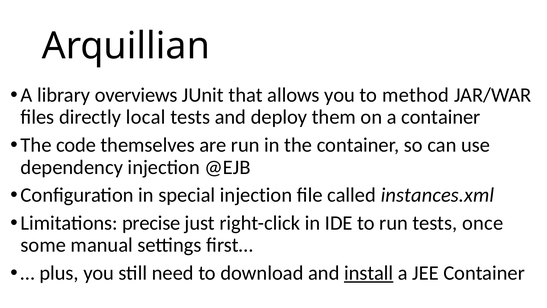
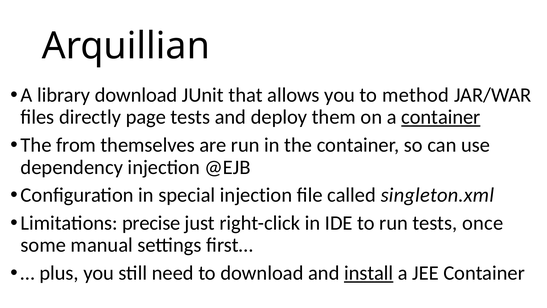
library overviews: overviews -> download
local: local -> page
container at (441, 117) underline: none -> present
code: code -> from
instances.xml: instances.xml -> singleton.xml
